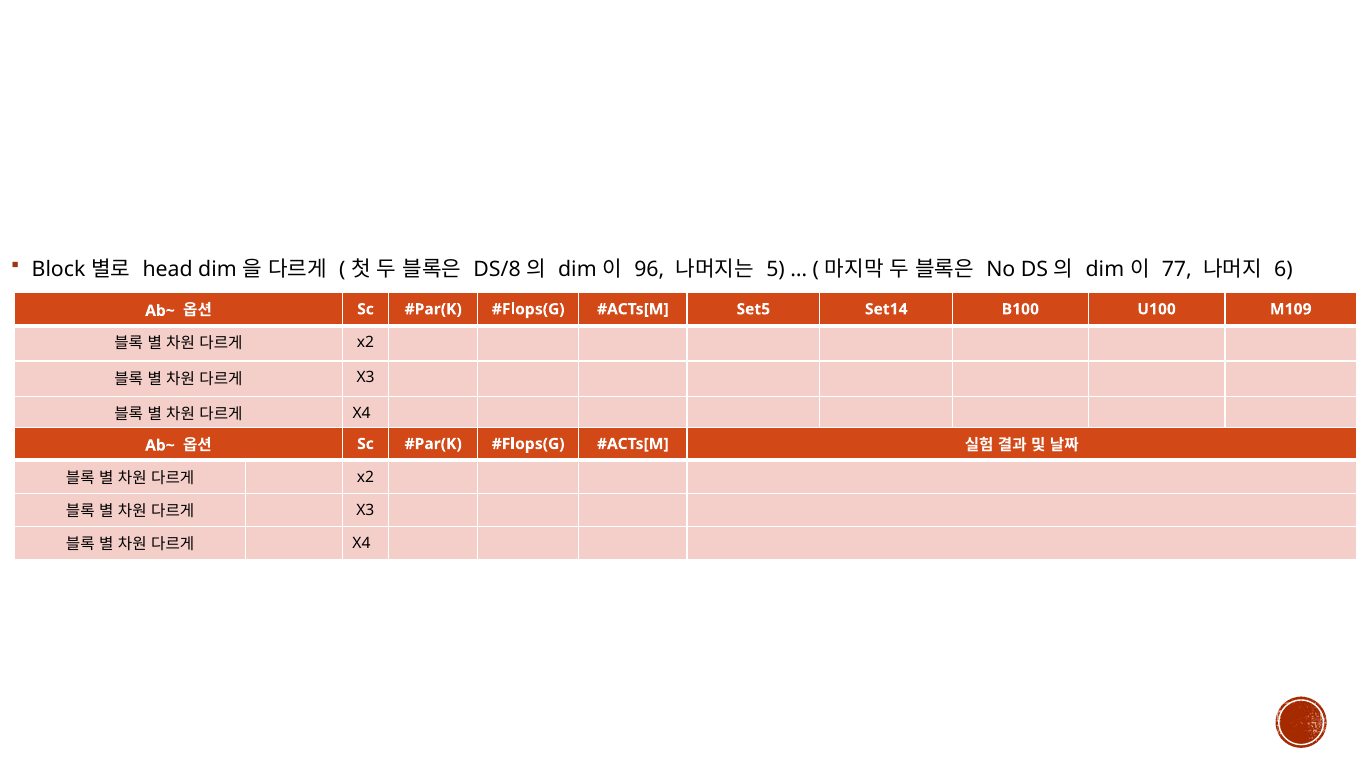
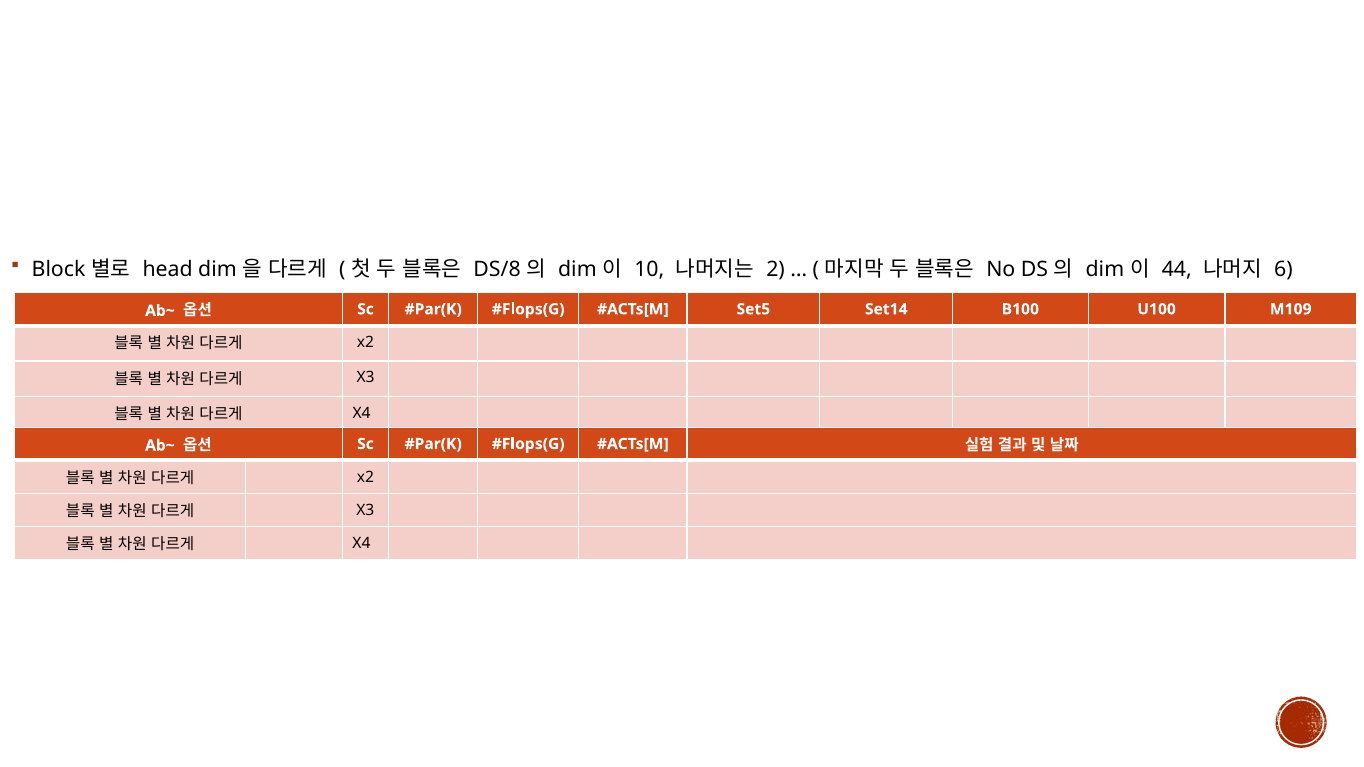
96: 96 -> 10
5: 5 -> 2
77: 77 -> 44
